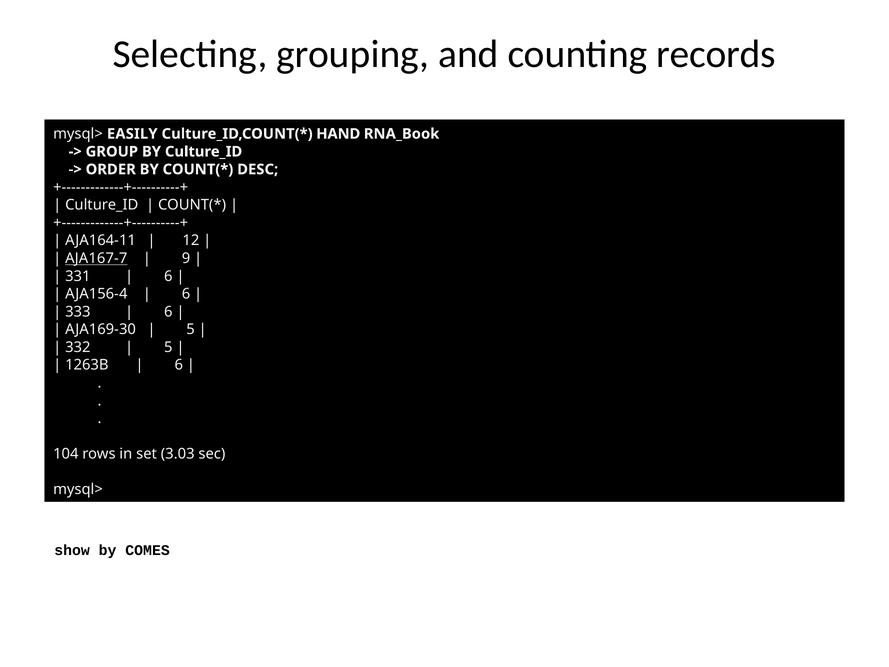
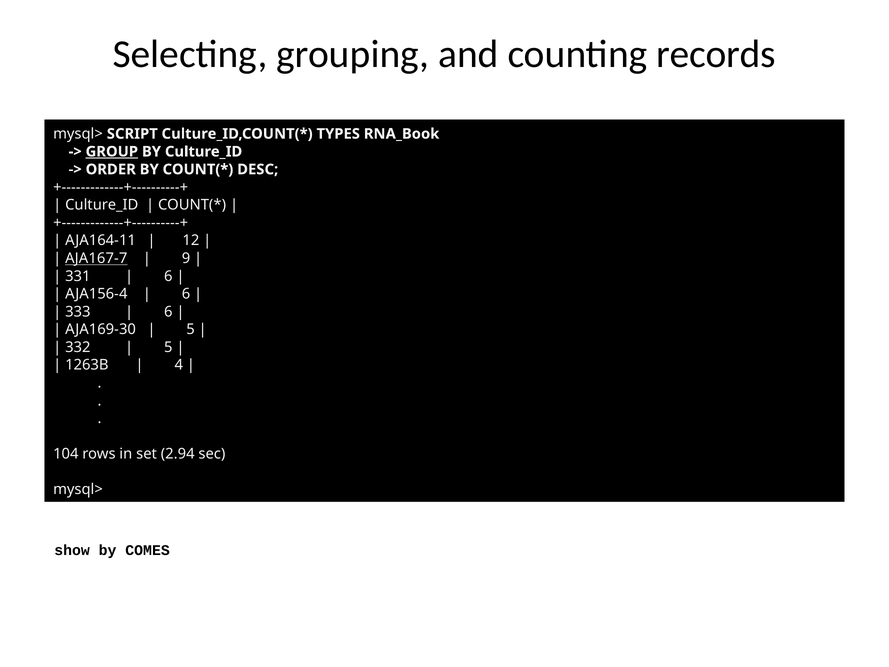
EASILY: EASILY -> SCRIPT
HAND: HAND -> TYPES
GROUP underline: none -> present
6 at (179, 365): 6 -> 4
3.03: 3.03 -> 2.94
